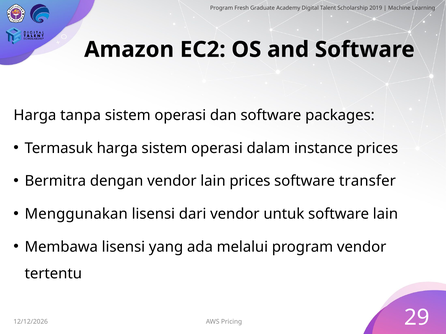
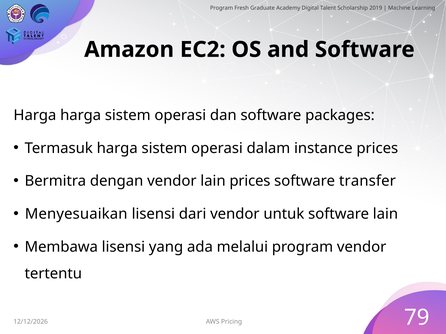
Harga tanpa: tanpa -> harga
Menggunakan: Menggunakan -> Menyesuaikan
29: 29 -> 79
